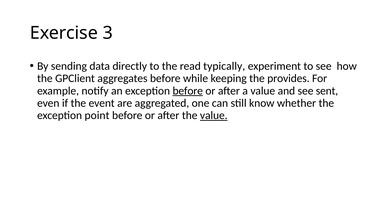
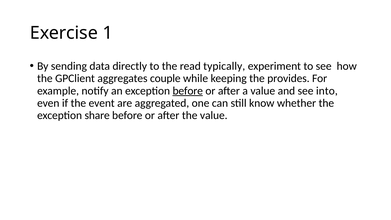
3: 3 -> 1
aggregates before: before -> couple
sent: sent -> into
point: point -> share
value at (214, 115) underline: present -> none
